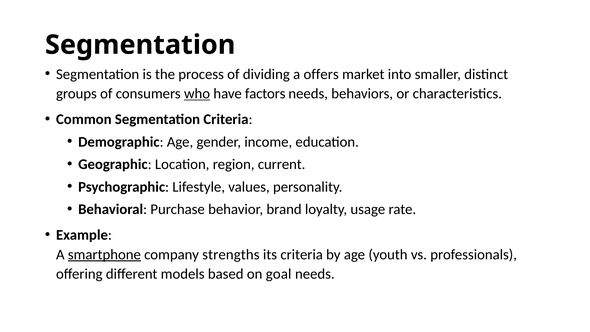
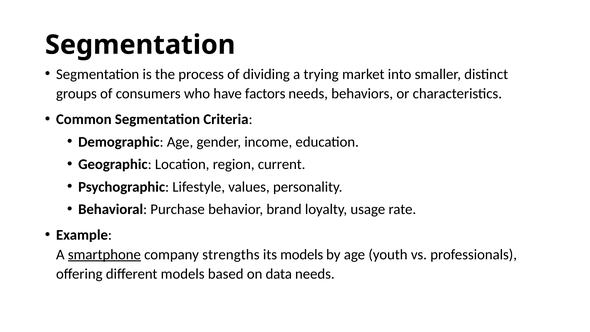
offers: offers -> trying
who underline: present -> none
its criteria: criteria -> models
goal: goal -> data
